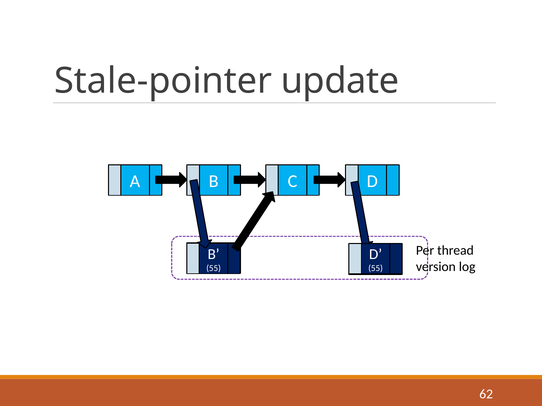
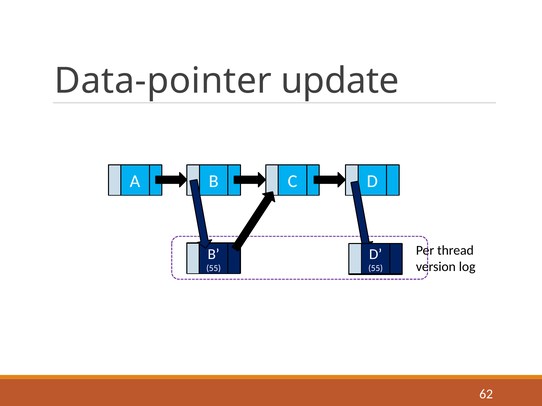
Stale-pointer: Stale-pointer -> Data-pointer
